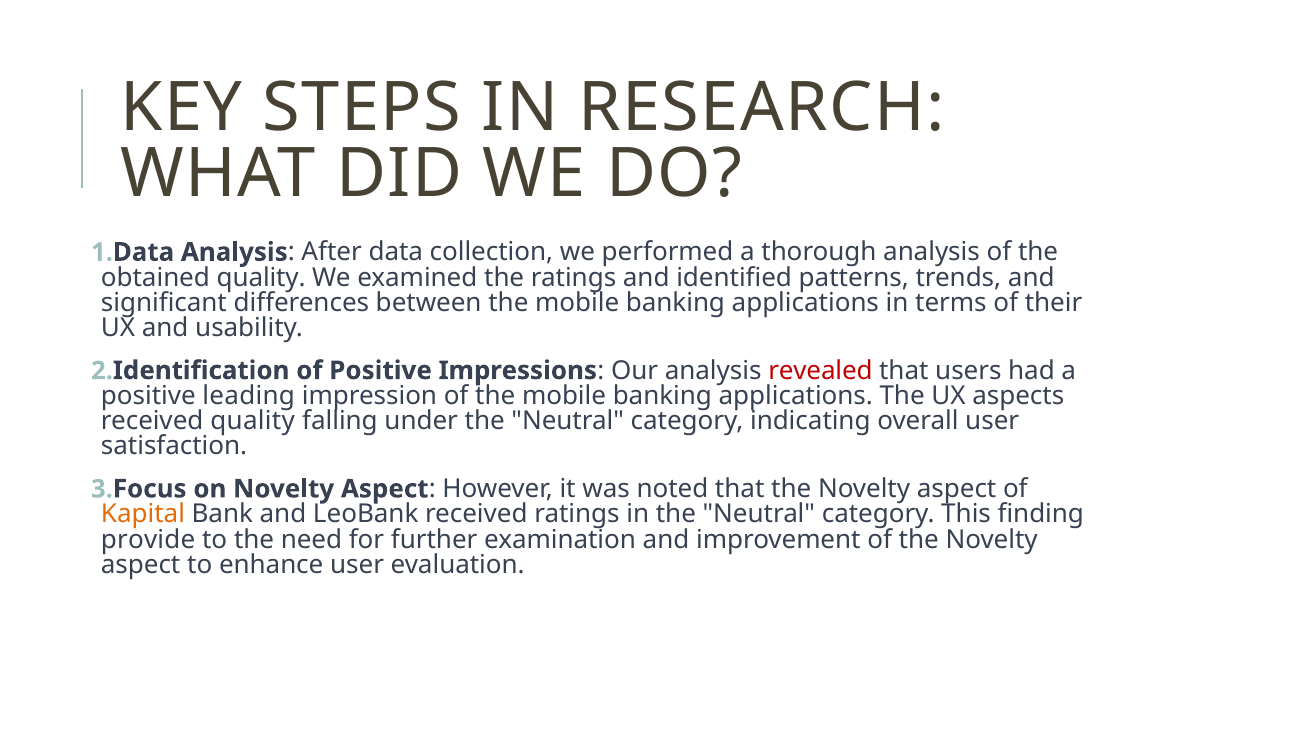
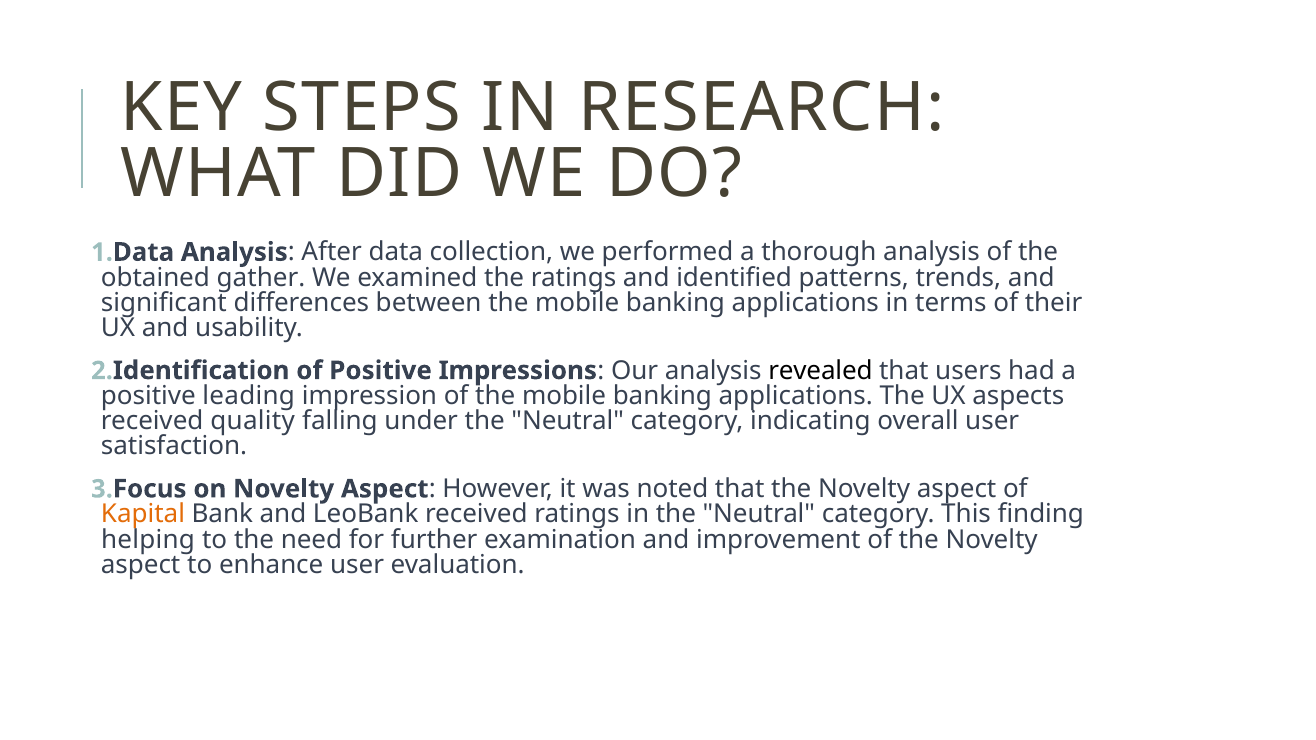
obtained quality: quality -> gather
revealed colour: red -> black
provide: provide -> helping
